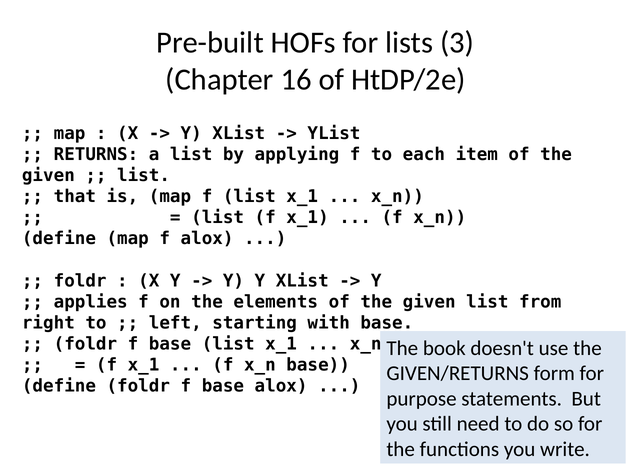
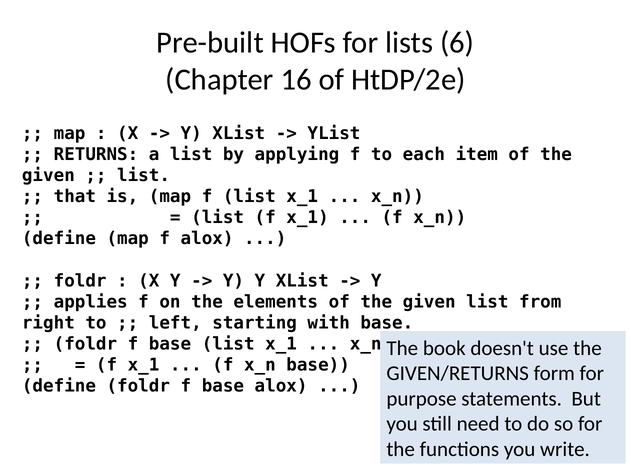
3: 3 -> 6
